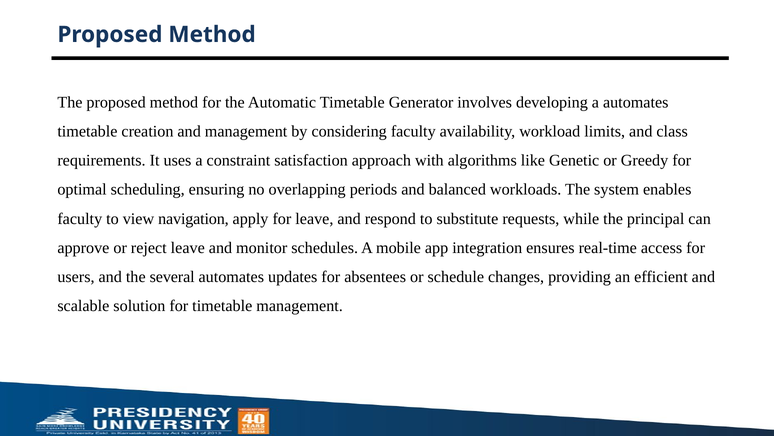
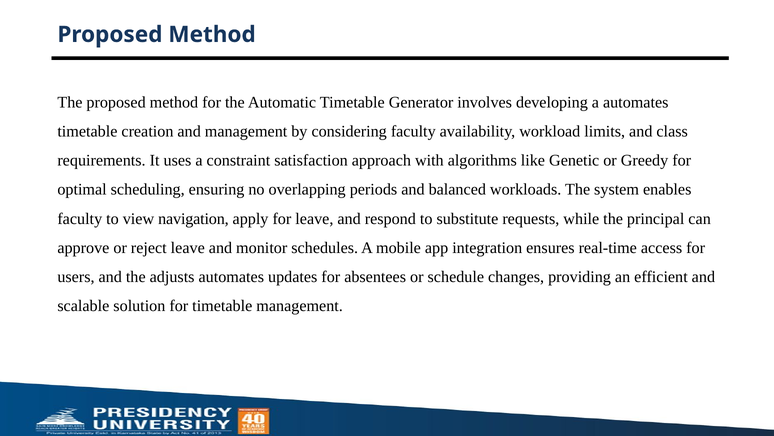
several: several -> adjusts
